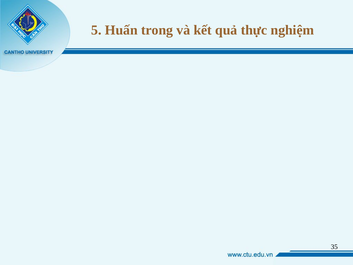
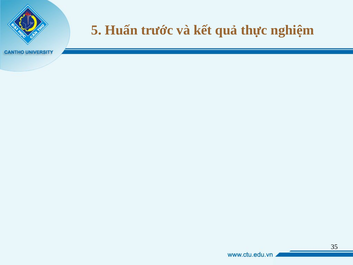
trong: trong -> trước
